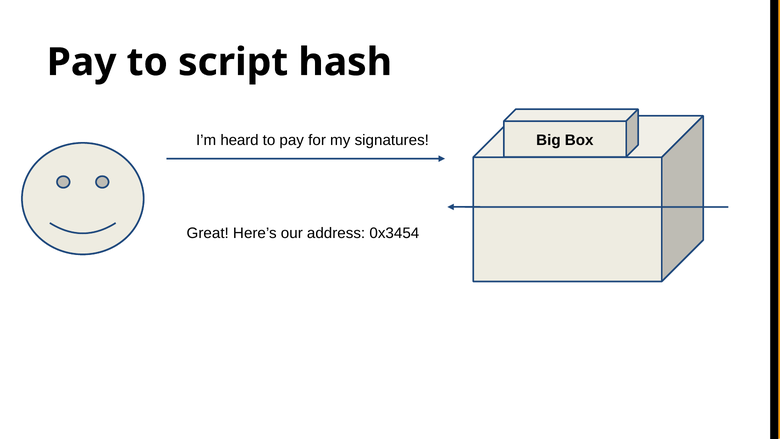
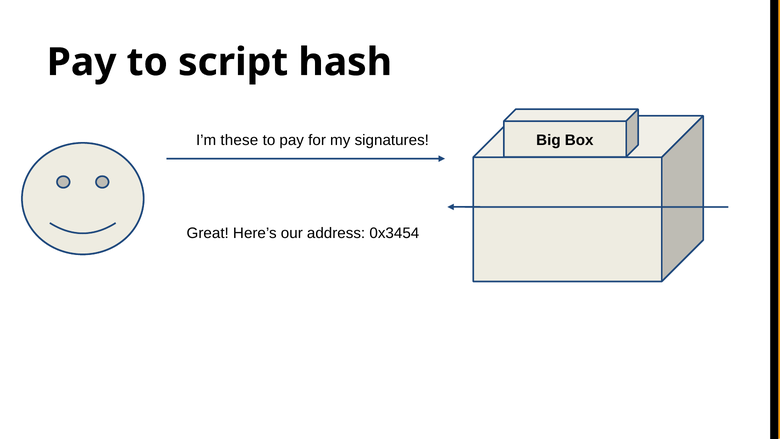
heard: heard -> these
